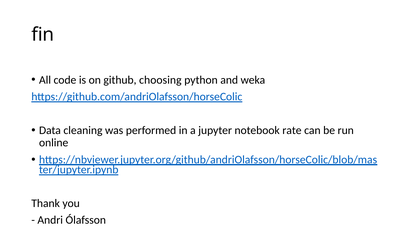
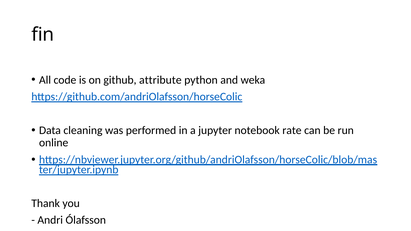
choosing: choosing -> attribute
